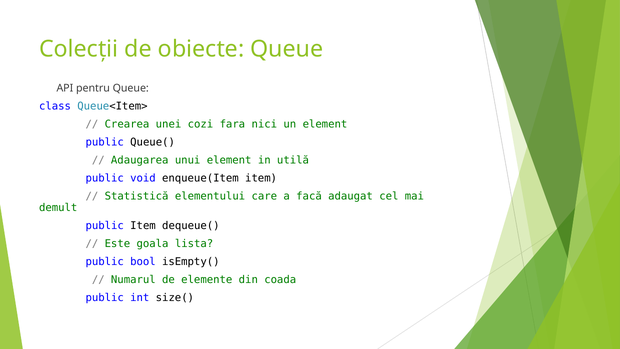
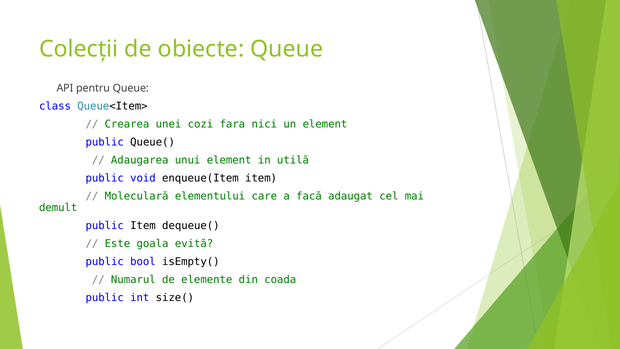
Statistică: Statistică -> Moleculară
lista: lista -> evită
